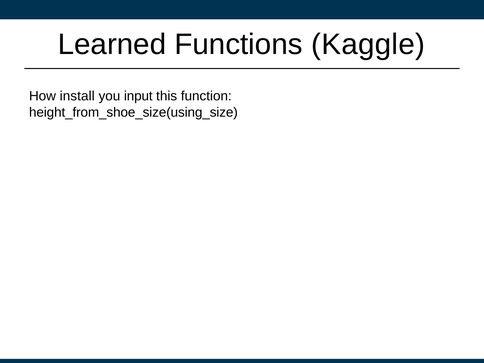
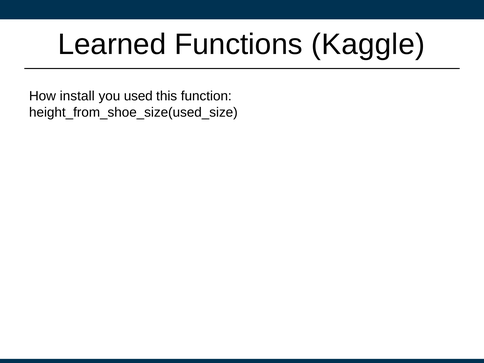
input: input -> used
height_from_shoe_size(using_size: height_from_shoe_size(using_size -> height_from_shoe_size(used_size
